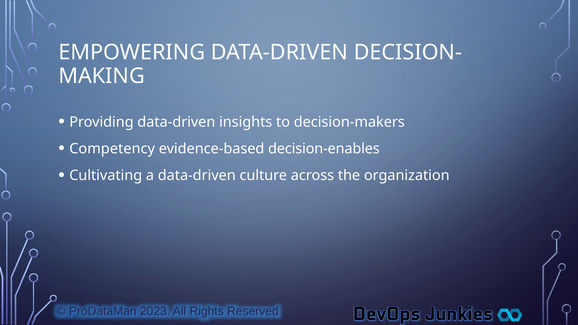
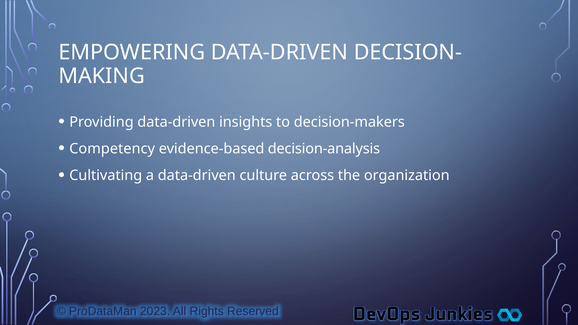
decision-enables: decision-enables -> decision-analysis
